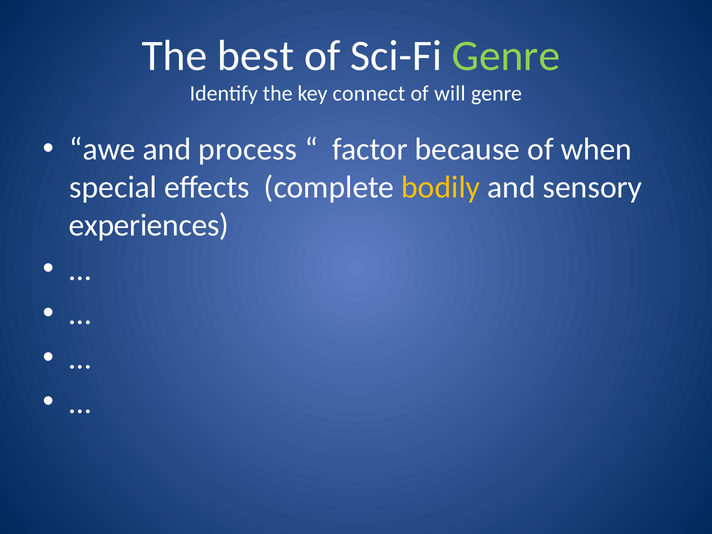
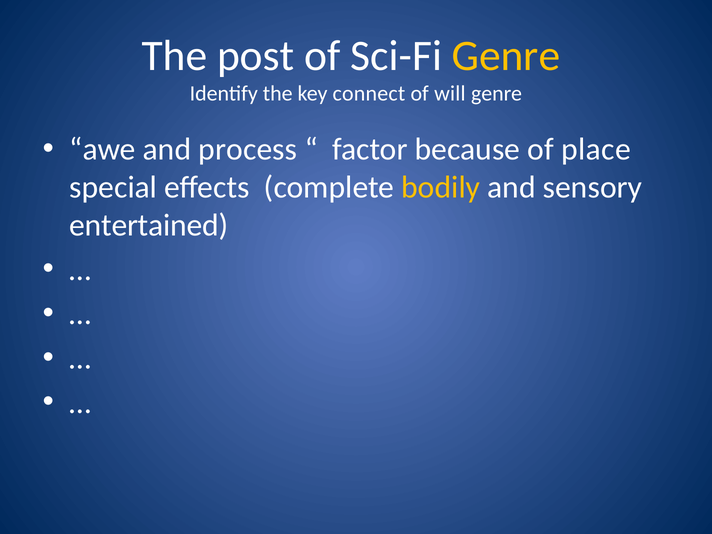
best: best -> post
Genre at (506, 56) colour: light green -> yellow
when: when -> place
experiences: experiences -> entertained
